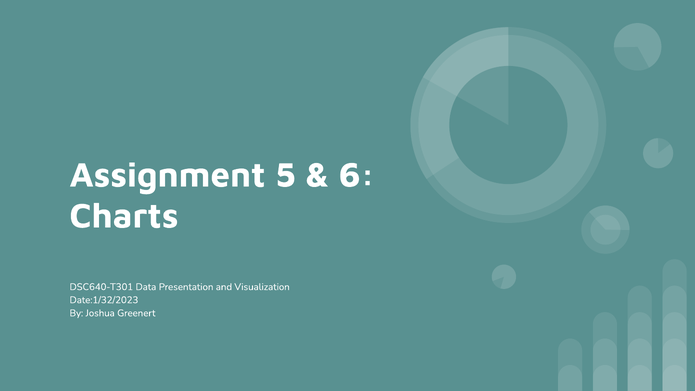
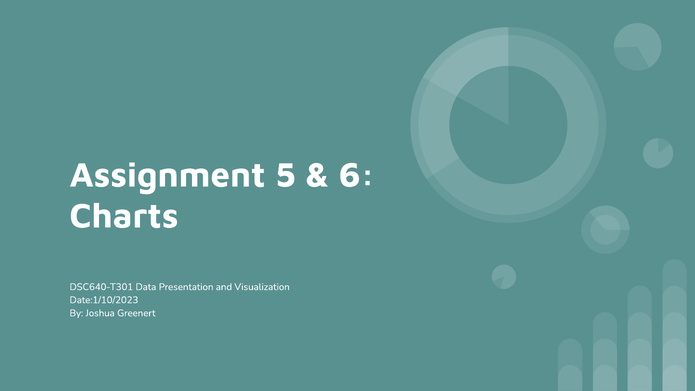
Date:1/32/2023: Date:1/32/2023 -> Date:1/10/2023
